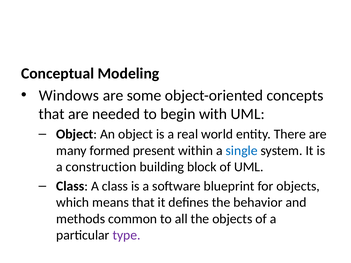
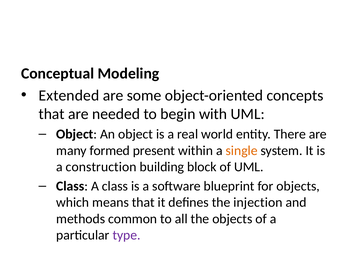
Windows: Windows -> Extended
single colour: blue -> orange
behavior: behavior -> injection
